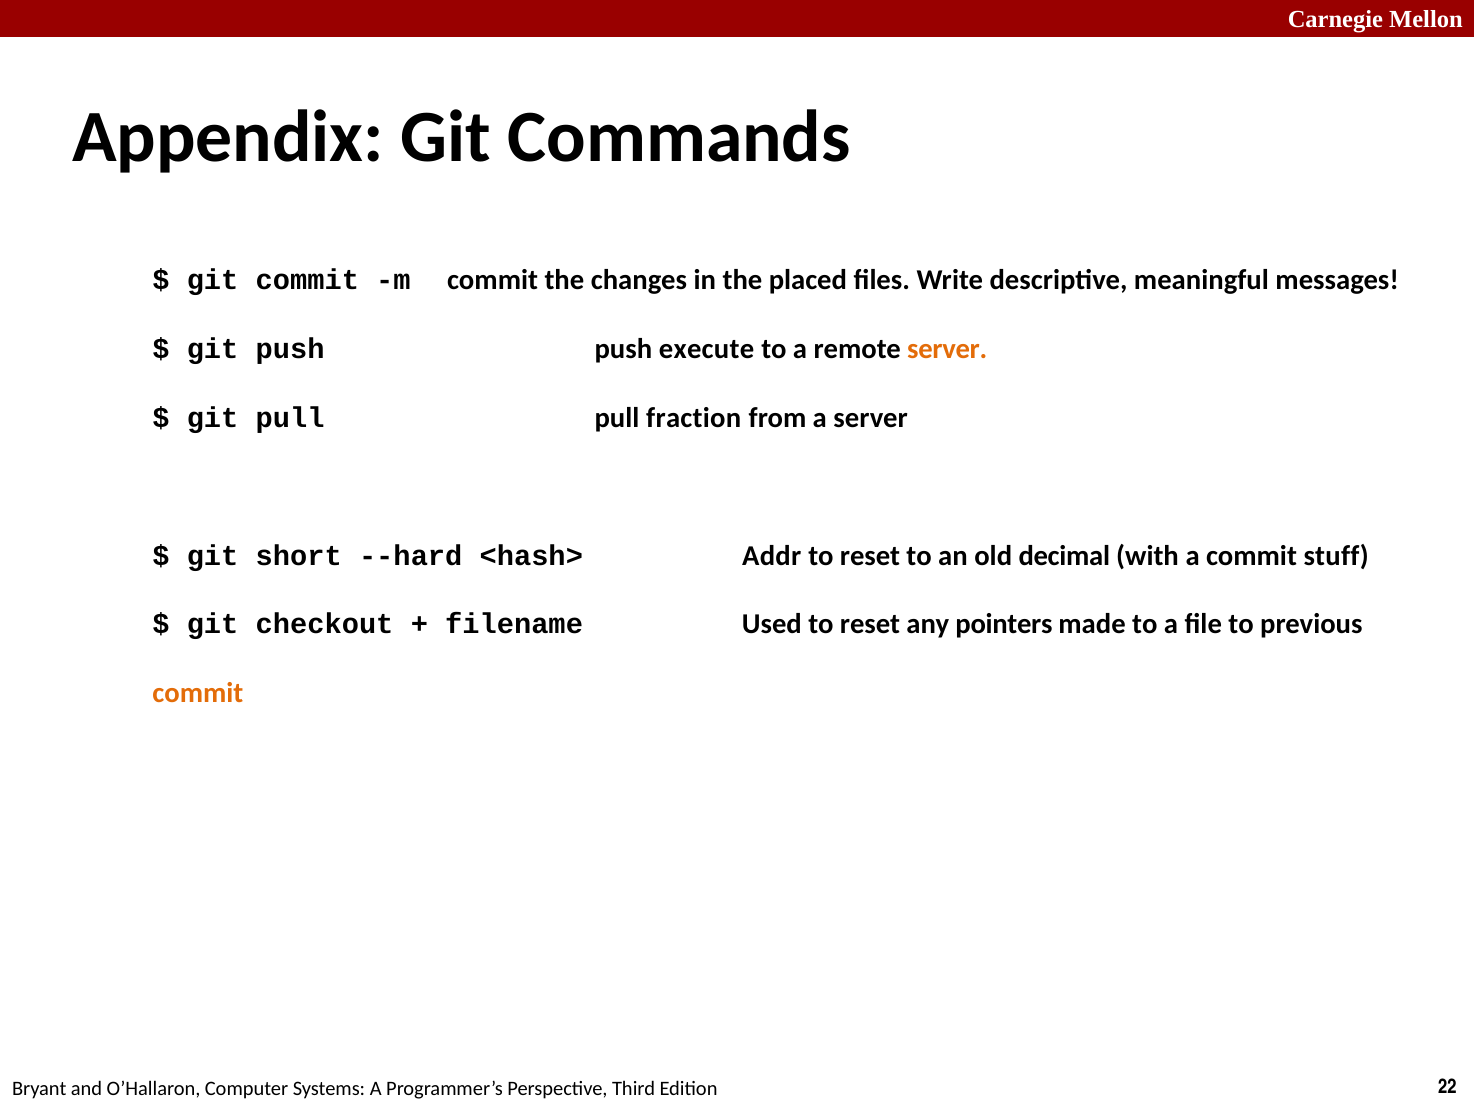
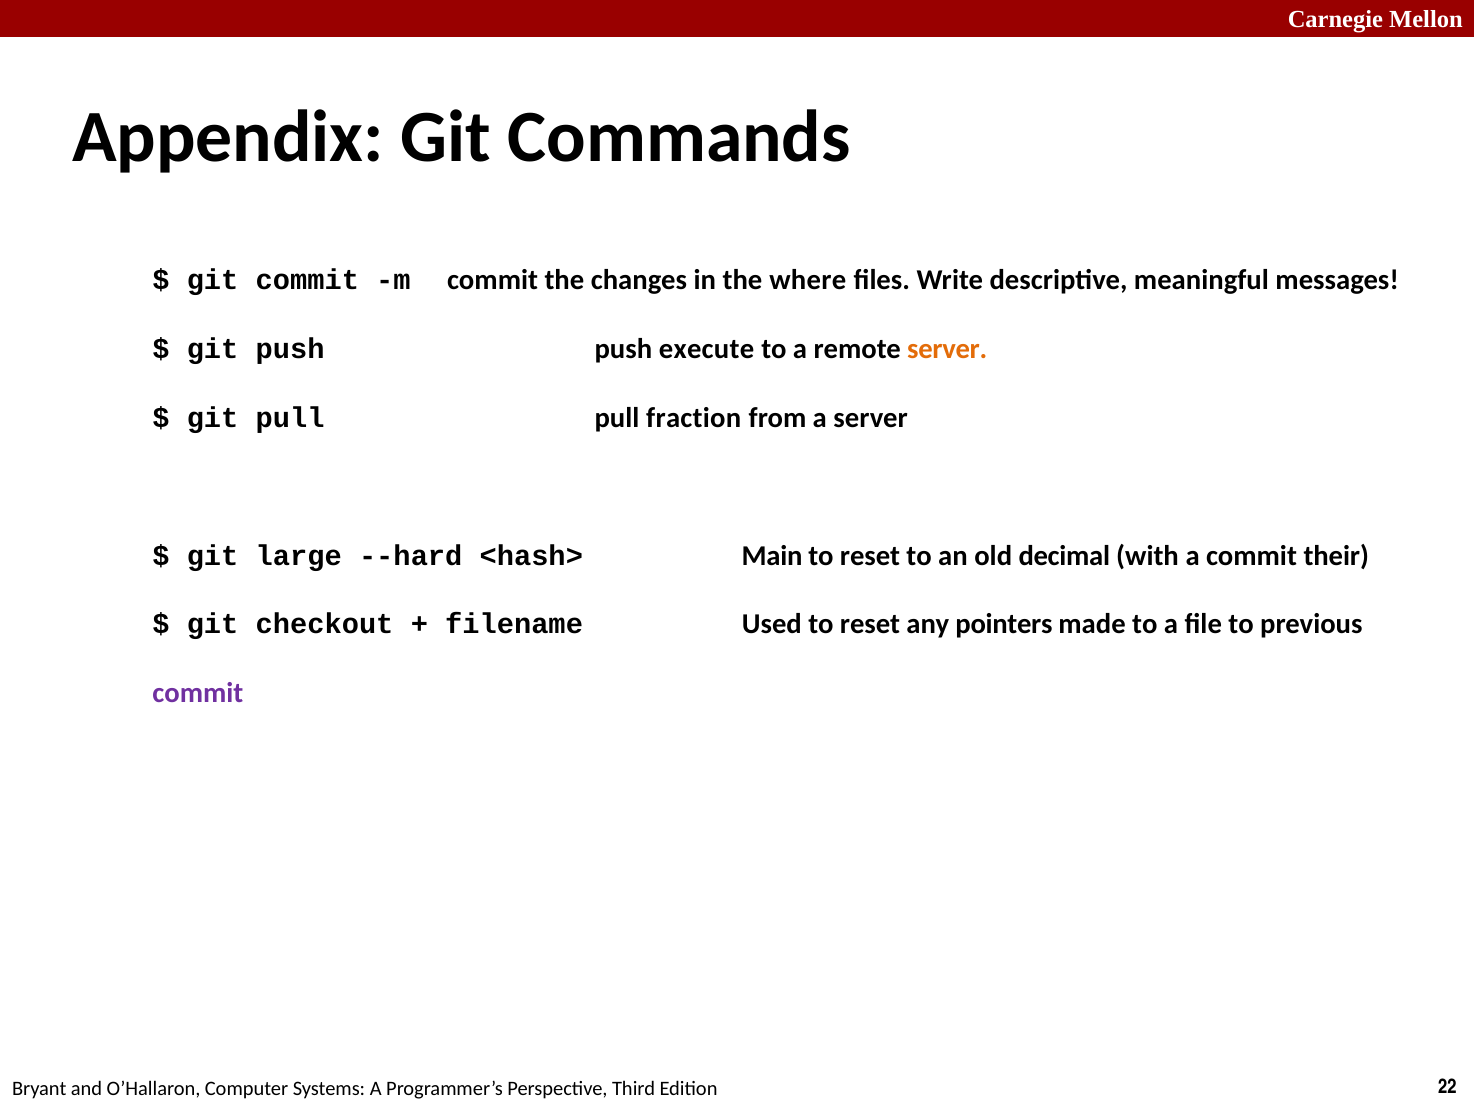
placed: placed -> where
short: short -> large
Addr: Addr -> Main
stuff: stuff -> their
commit at (198, 694) colour: orange -> purple
